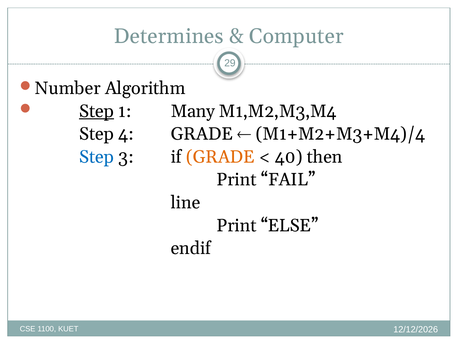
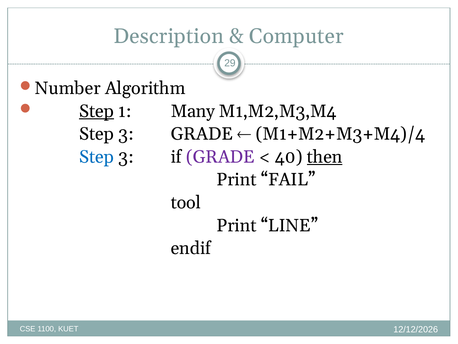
Determines: Determines -> Description
4 at (126, 134): 4 -> 3
GRADE at (220, 157) colour: orange -> purple
then underline: none -> present
line: line -> tool
ELSE: ELSE -> LINE
